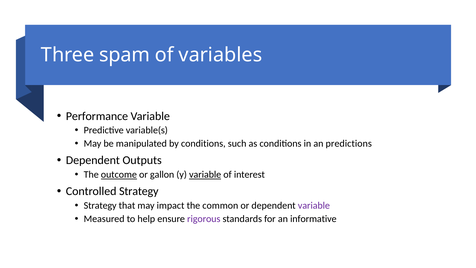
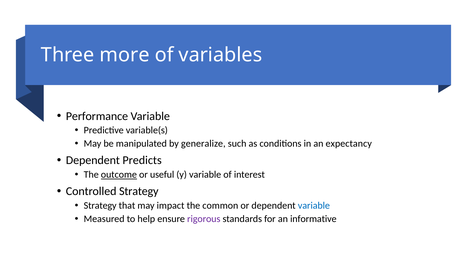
spam: spam -> more
by conditions: conditions -> generalize
predictions: predictions -> expectancy
Outputs: Outputs -> Predicts
gallon: gallon -> useful
variable at (205, 174) underline: present -> none
variable at (314, 205) colour: purple -> blue
